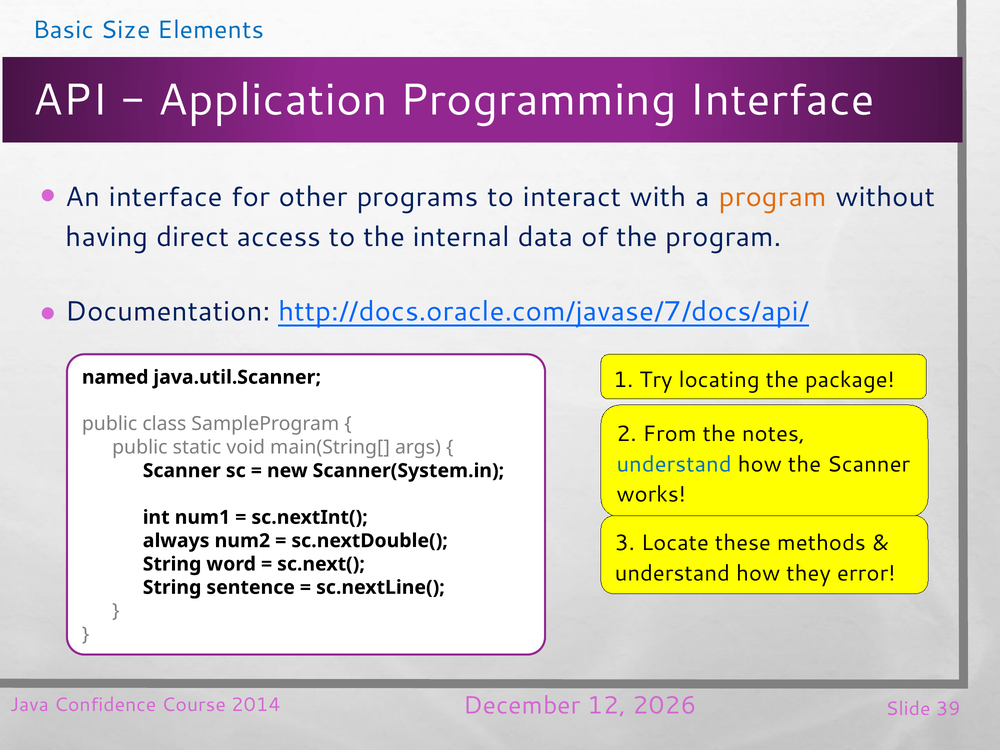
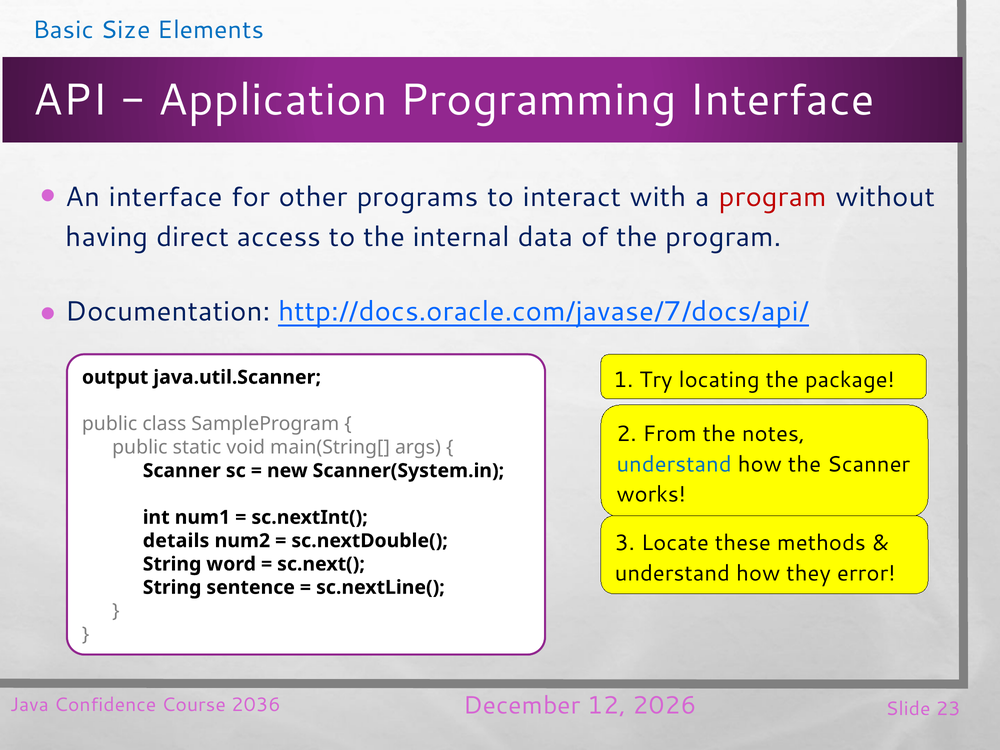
program at (773, 197) colour: orange -> red
named: named -> output
always: always -> details
2014: 2014 -> 2036
39: 39 -> 23
